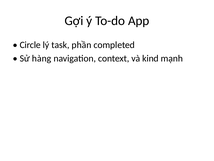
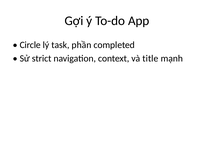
hàng: hàng -> strict
kind: kind -> title
